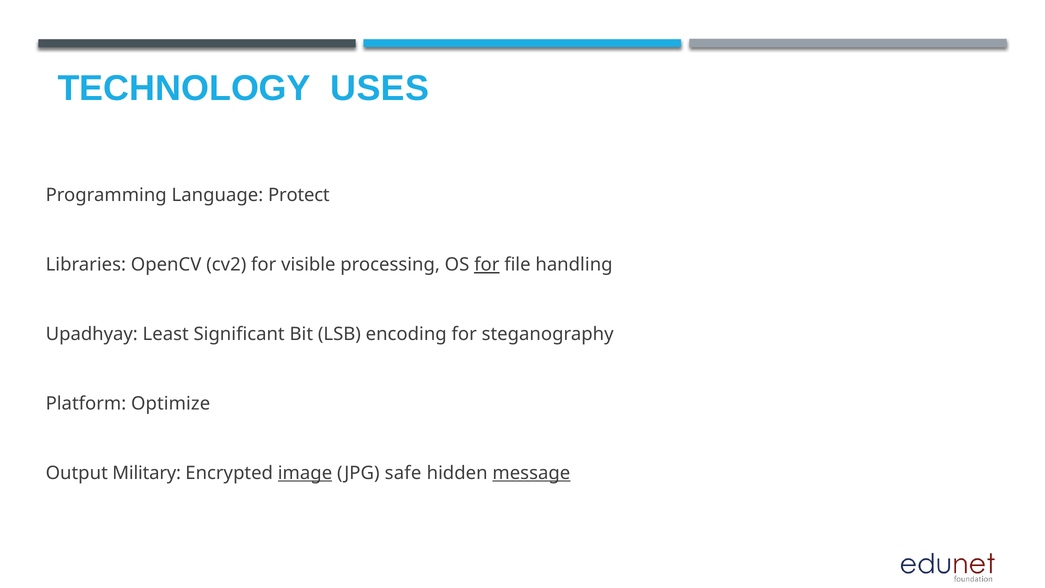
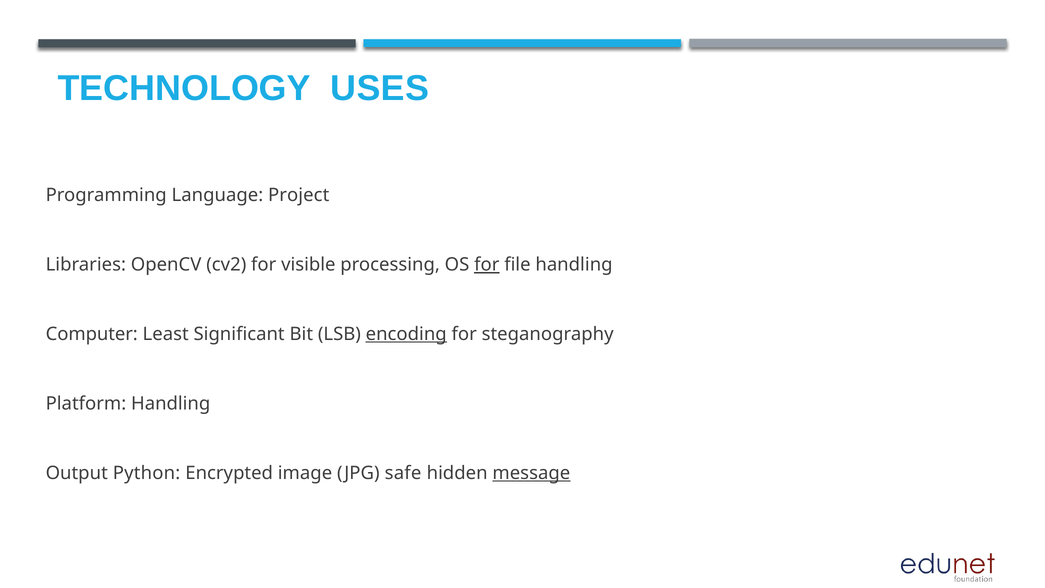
Protect: Protect -> Project
Upadhyay: Upadhyay -> Computer
encoding underline: none -> present
Platform Optimize: Optimize -> Handling
Military: Military -> Python
image underline: present -> none
